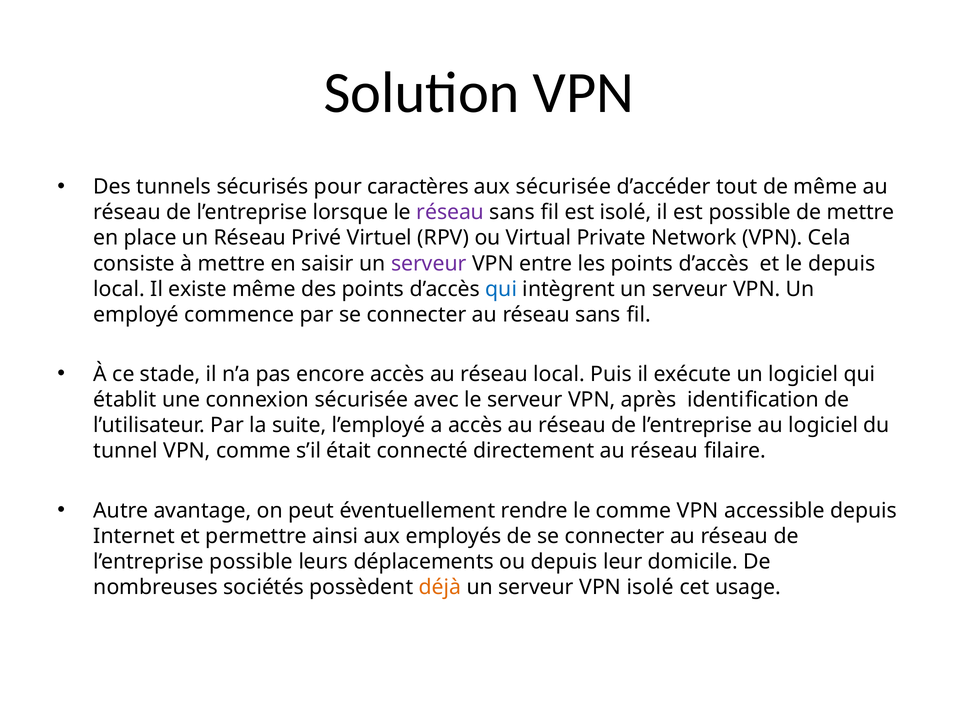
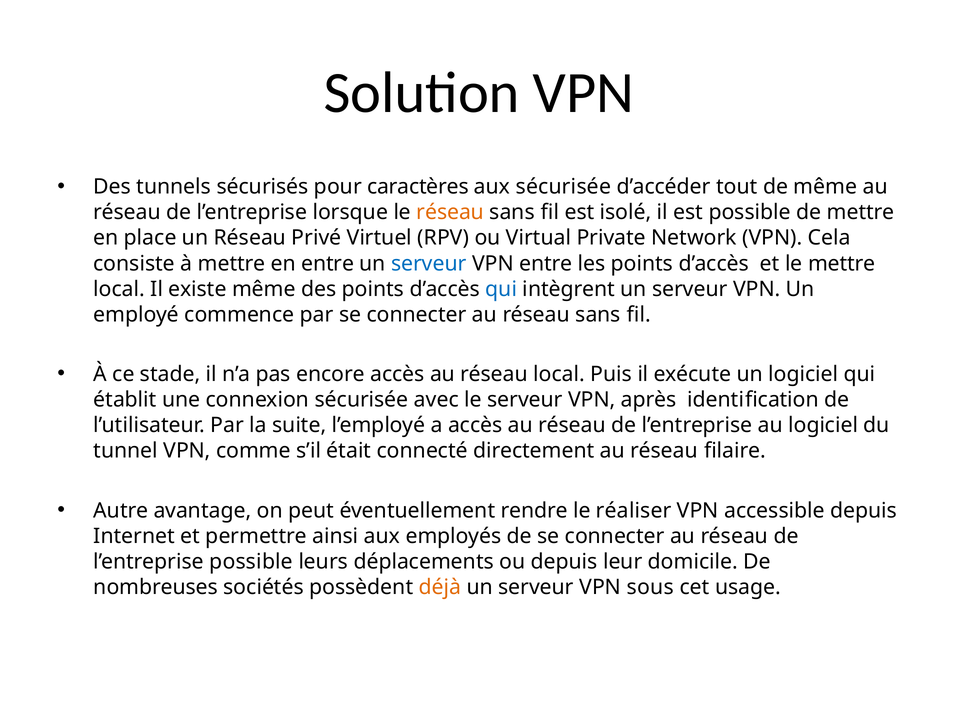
réseau at (450, 212) colour: purple -> orange
en saisir: saisir -> entre
serveur at (429, 263) colour: purple -> blue
le depuis: depuis -> mettre
le comme: comme -> réaliser
VPN isolé: isolé -> sous
